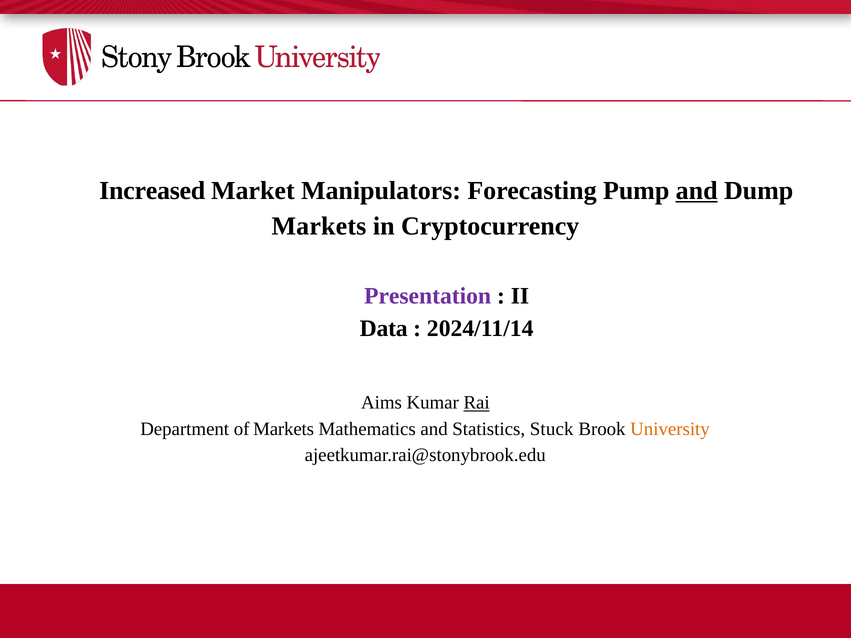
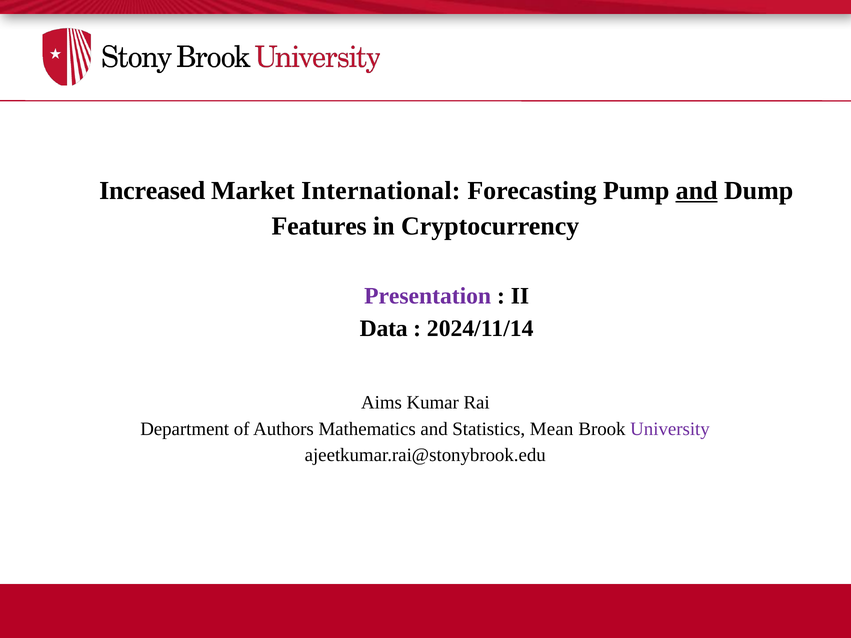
Manipulators: Manipulators -> International
Markets at (319, 226): Markets -> Features
Rai underline: present -> none
of Markets: Markets -> Authors
Stuck: Stuck -> Mean
University colour: orange -> purple
